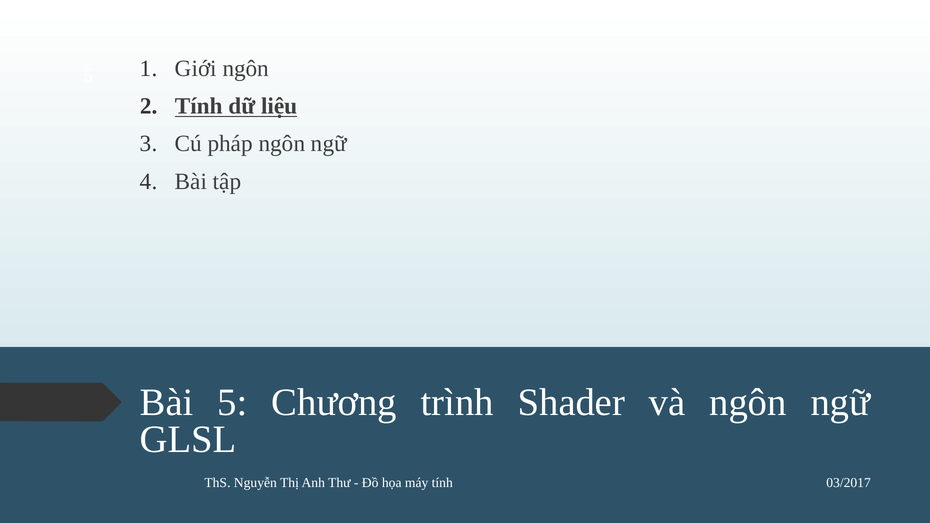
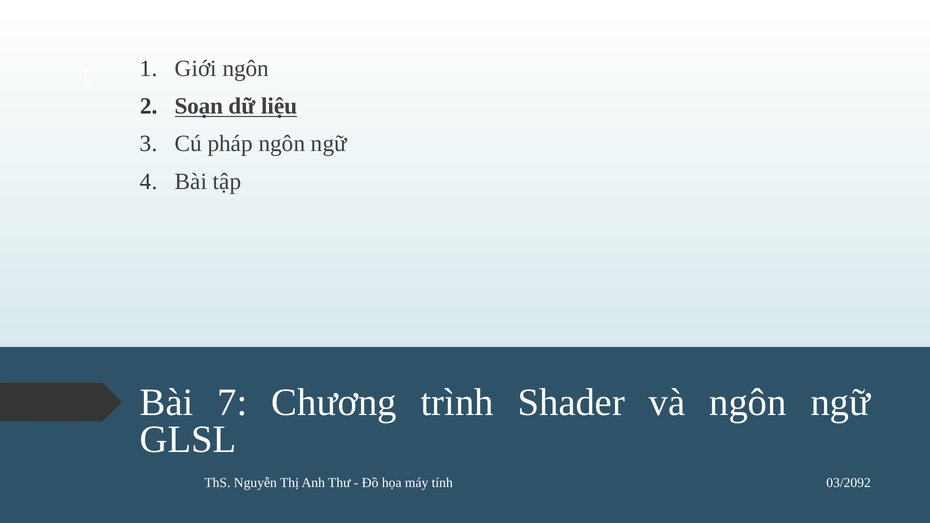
Tính at (199, 106): Tính -> Soạn
Bài 5: 5 -> 7
03/2017: 03/2017 -> 03/2092
